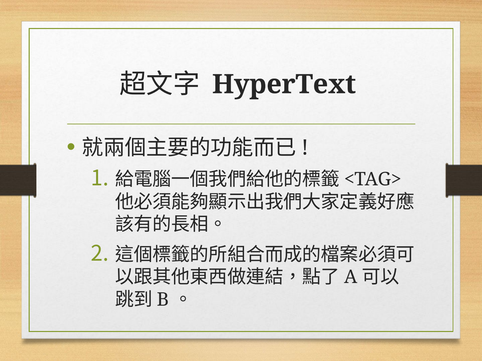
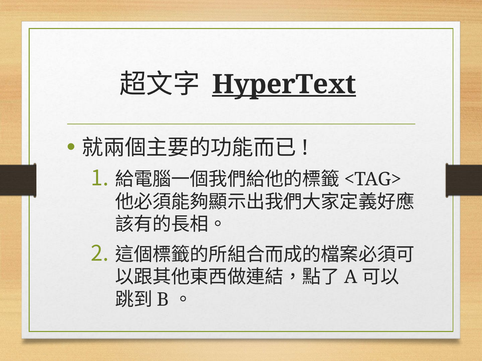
HyperText underline: none -> present
